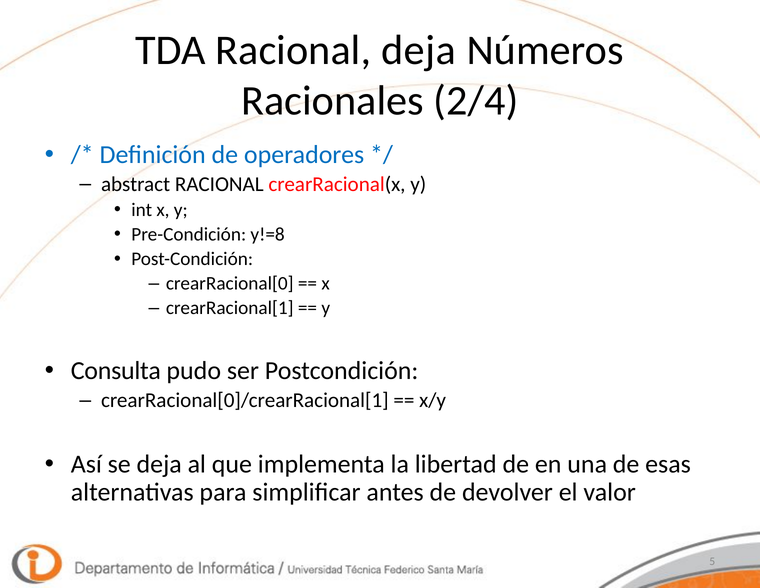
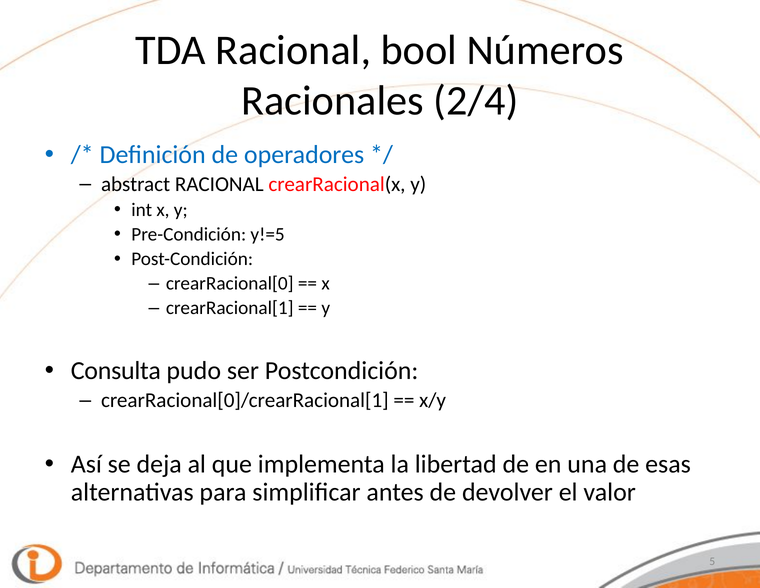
Racional deja: deja -> bool
y!=8: y!=8 -> y!=5
